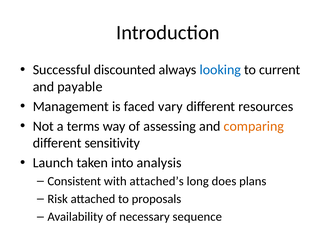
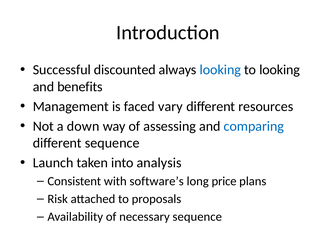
to current: current -> looking
payable: payable -> benefits
terms: terms -> down
comparing colour: orange -> blue
different sensitivity: sensitivity -> sequence
attached’s: attached’s -> software’s
does: does -> price
